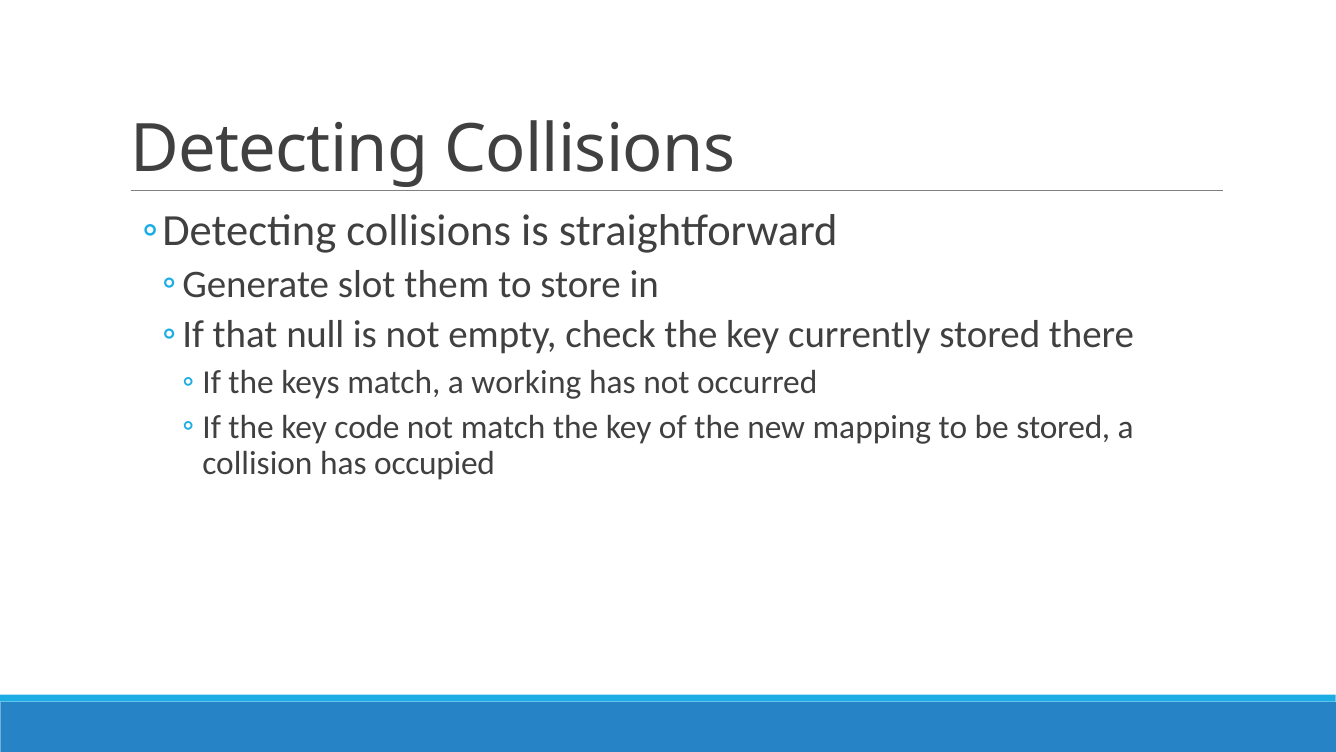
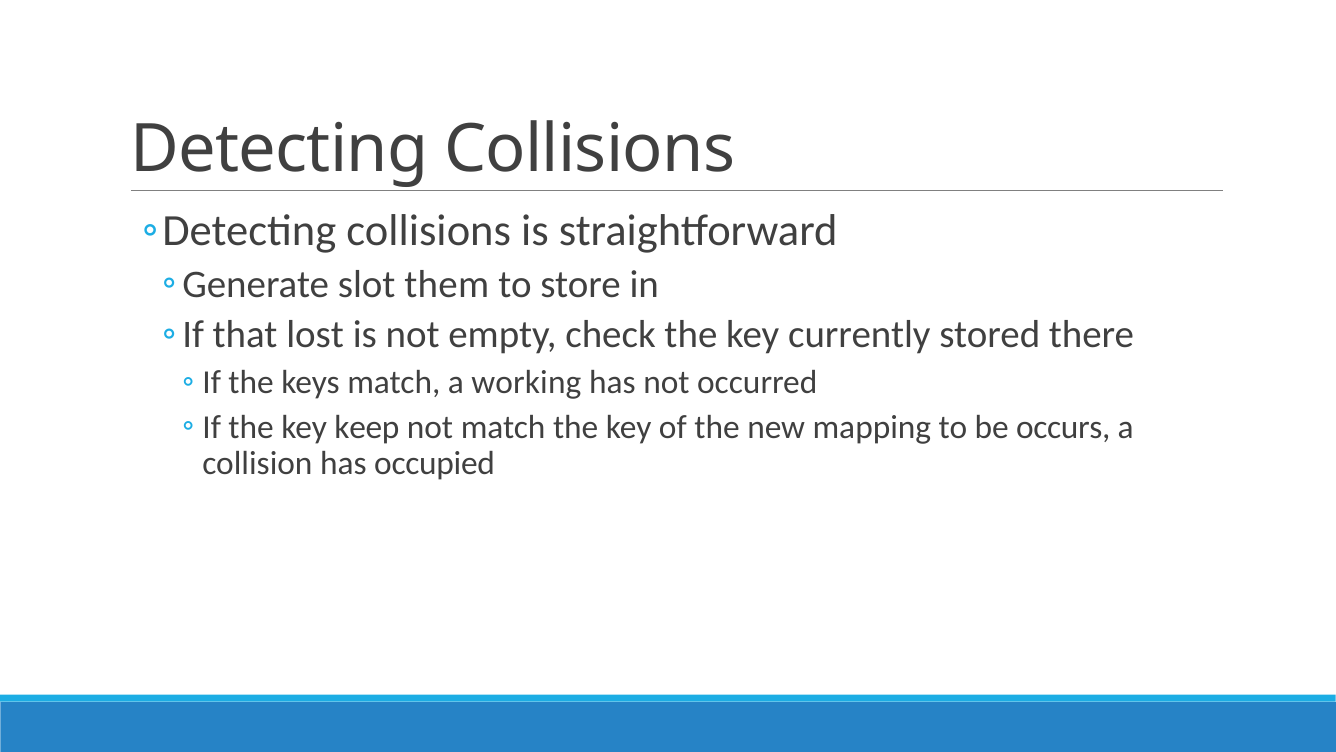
null: null -> lost
code: code -> keep
be stored: stored -> occurs
